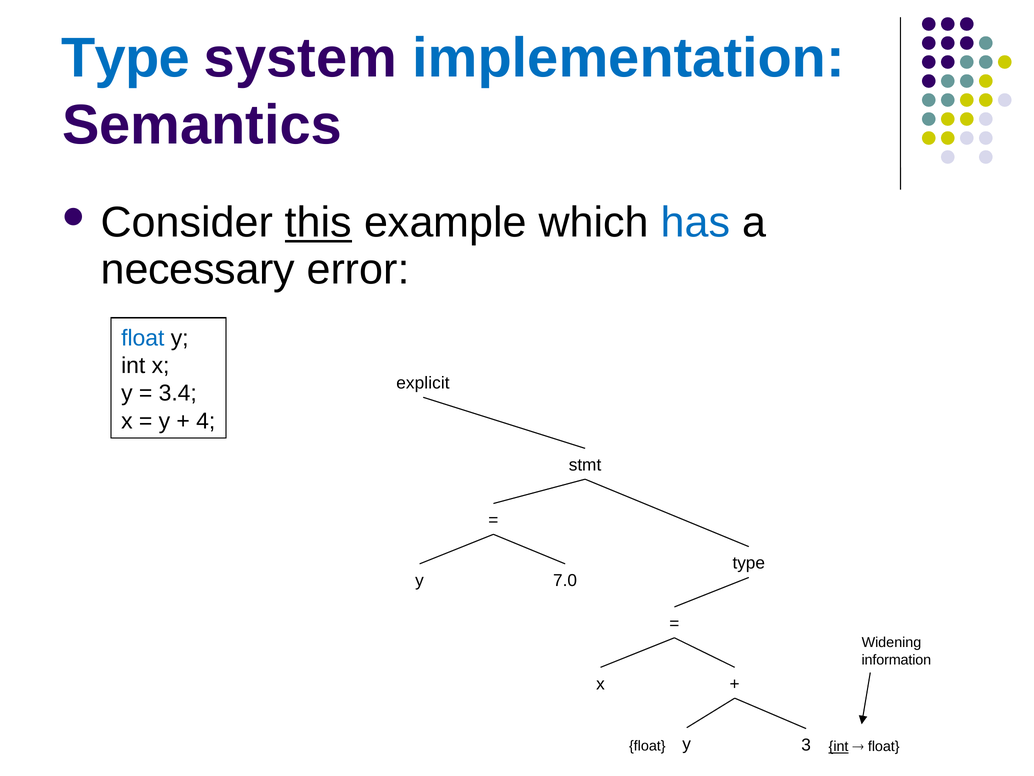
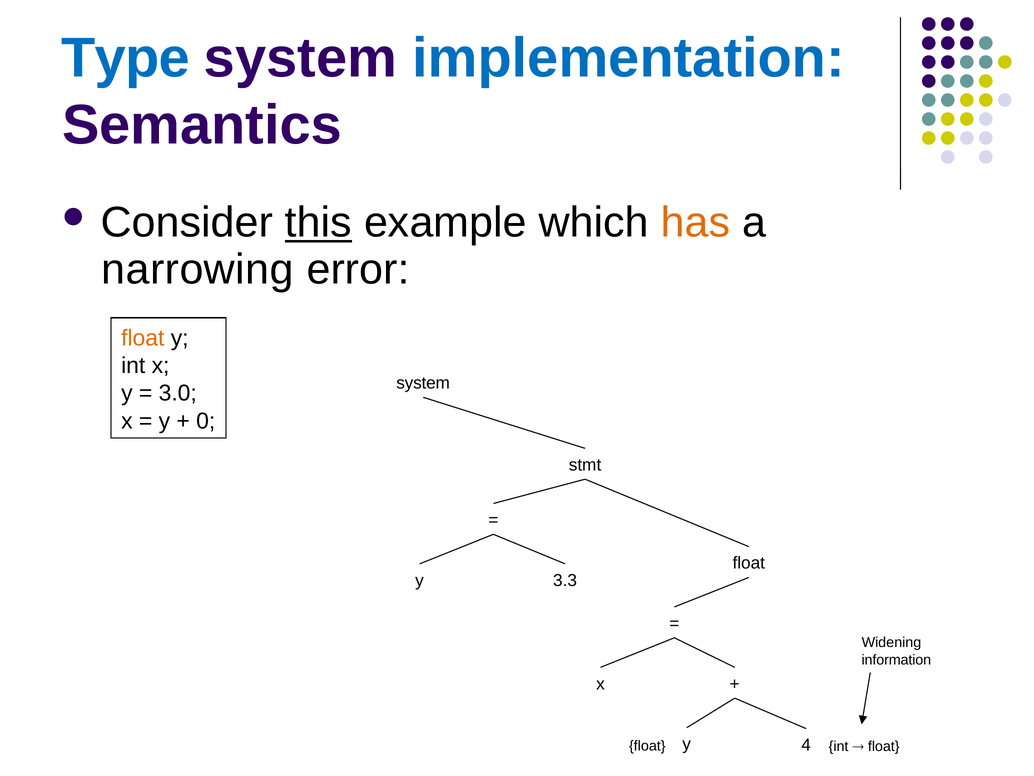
has colour: blue -> orange
necessary: necessary -> narrowing
float at (143, 338) colour: blue -> orange
explicit at (423, 383): explicit -> system
3.4: 3.4 -> 3.0
4: 4 -> 0
type at (749, 563): type -> float
7.0: 7.0 -> 3.3
3: 3 -> 4
int at (839, 746) underline: present -> none
